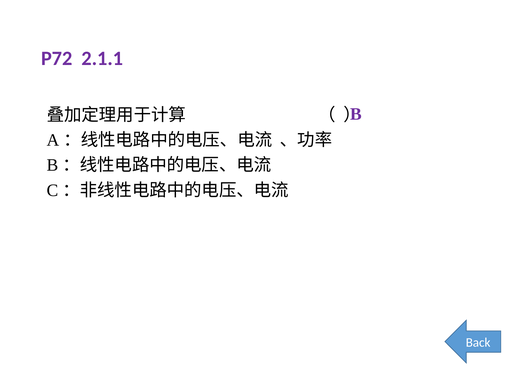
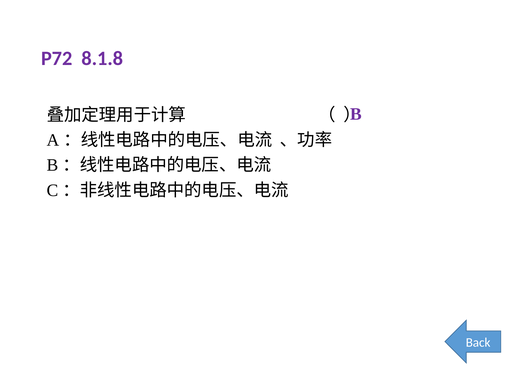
2.1.1: 2.1.1 -> 8.1.8
